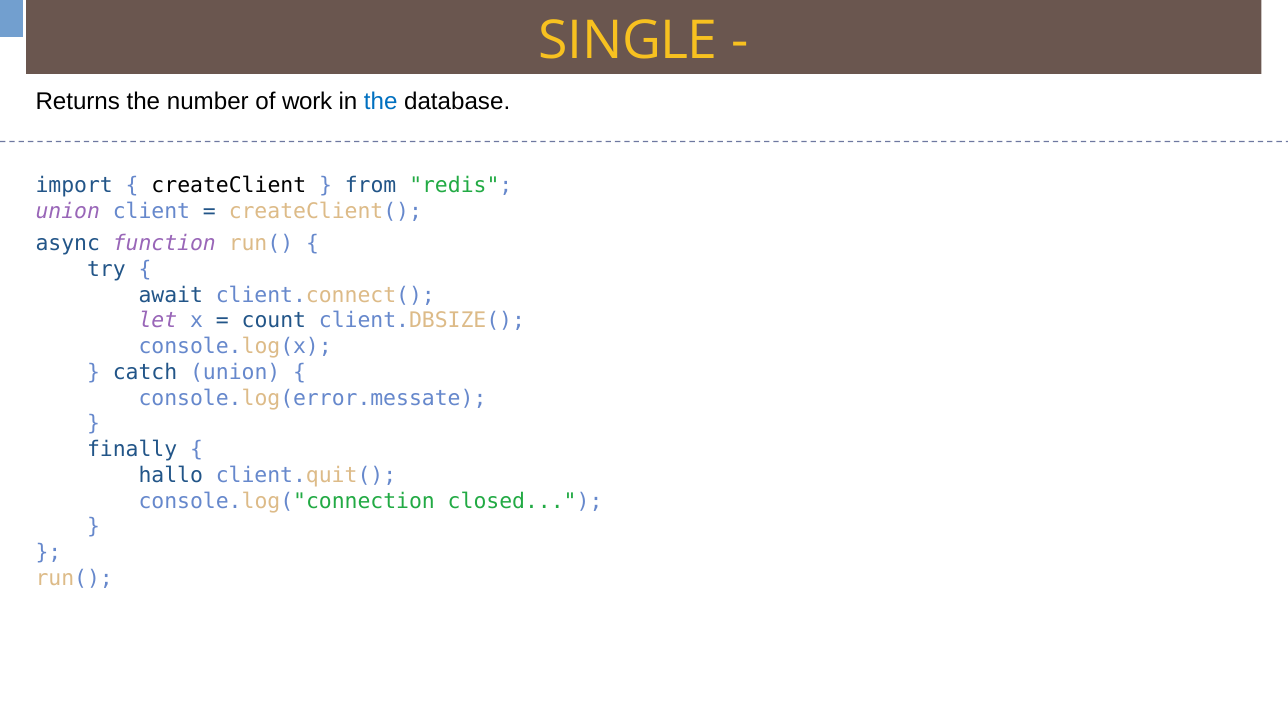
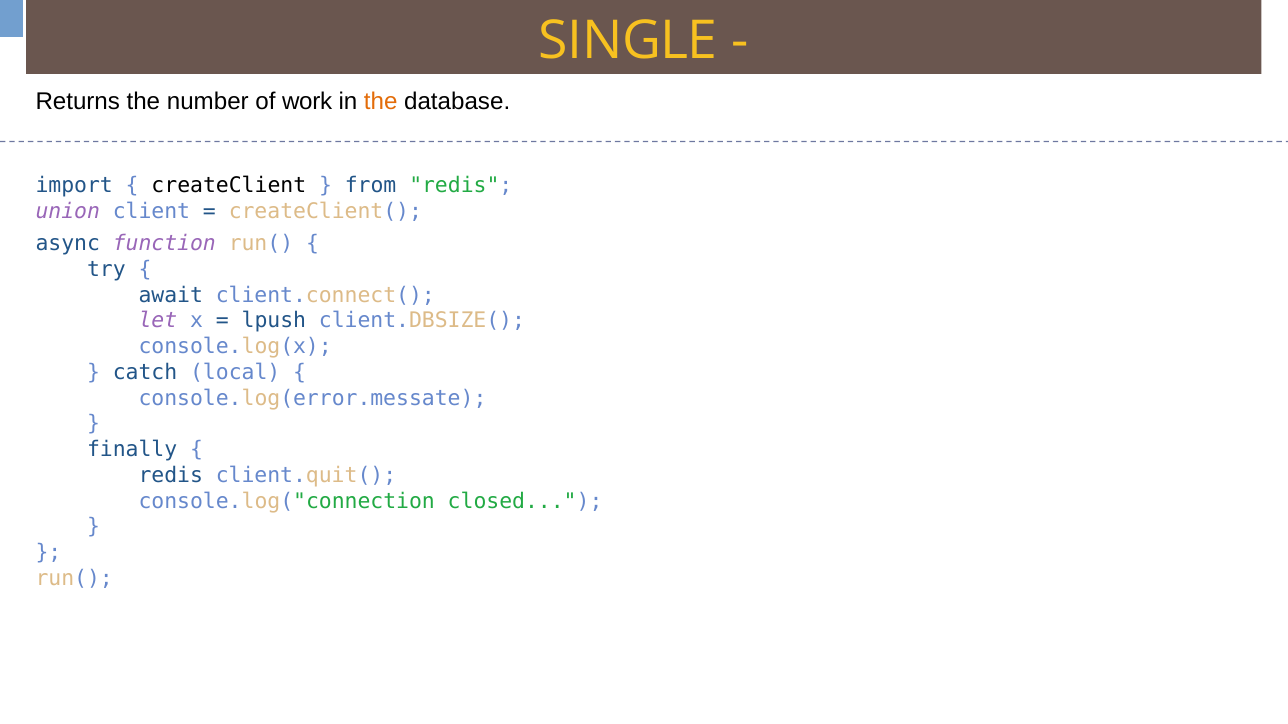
the at (381, 101) colour: blue -> orange
count: count -> lpush
catch union: union -> local
hallo at (171, 476): hallo -> redis
